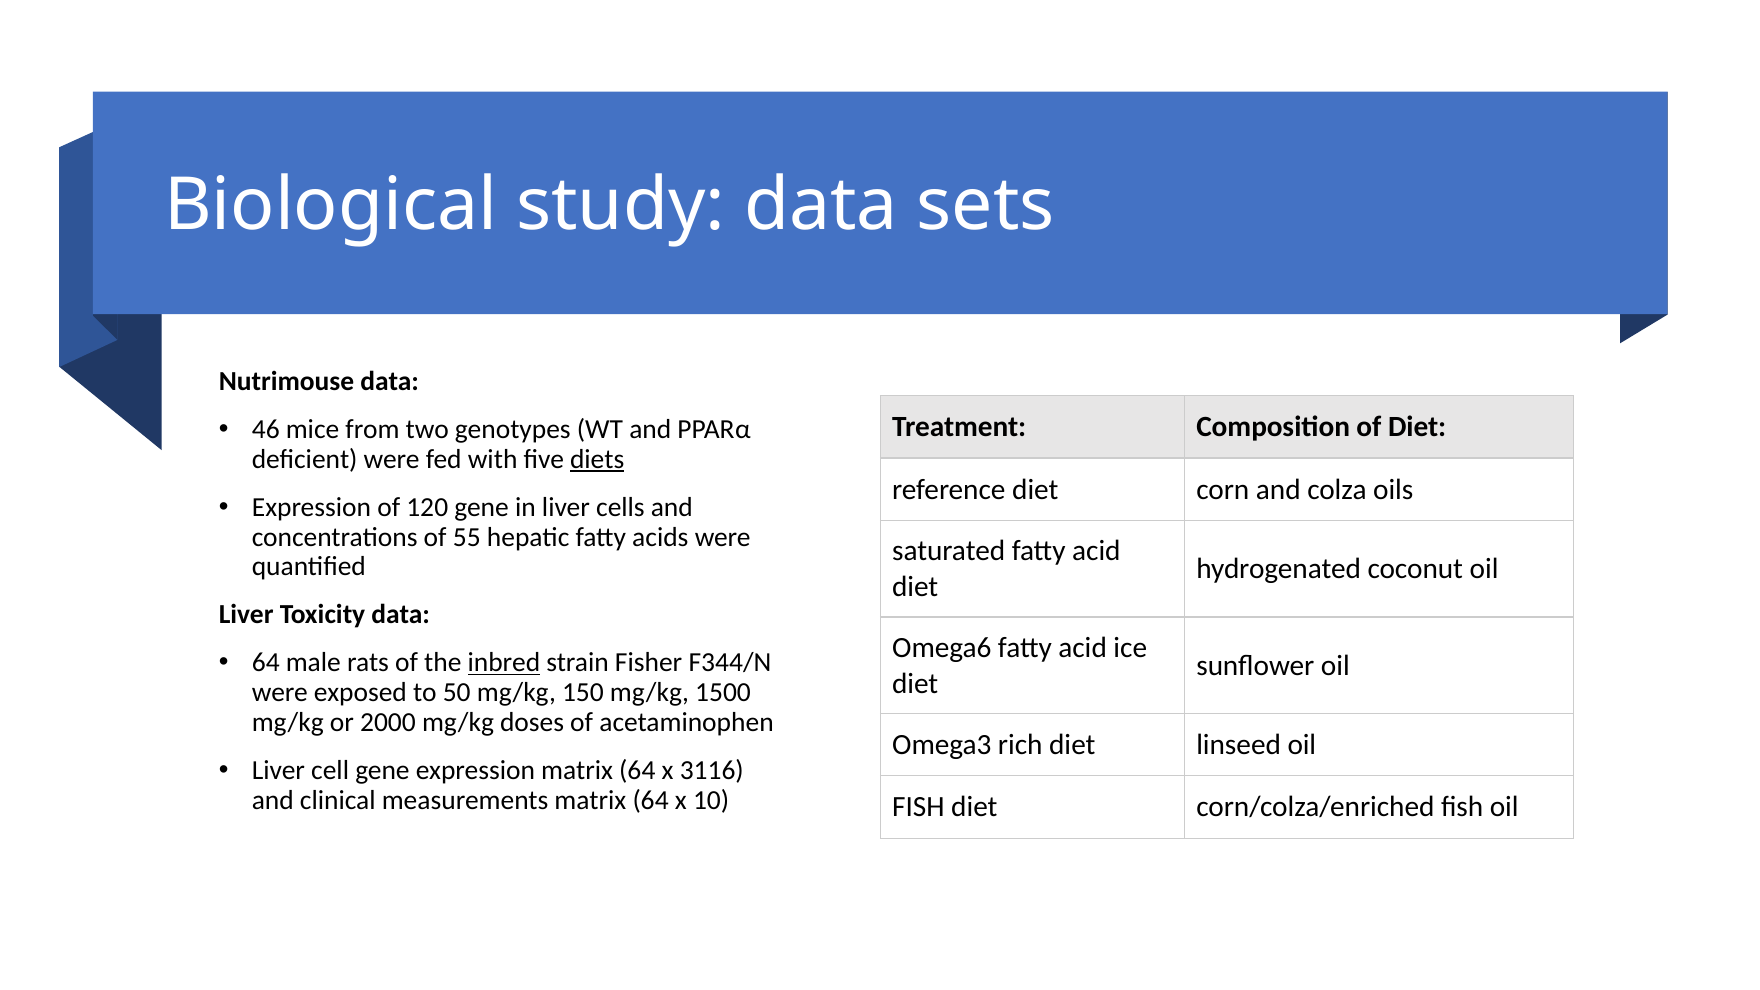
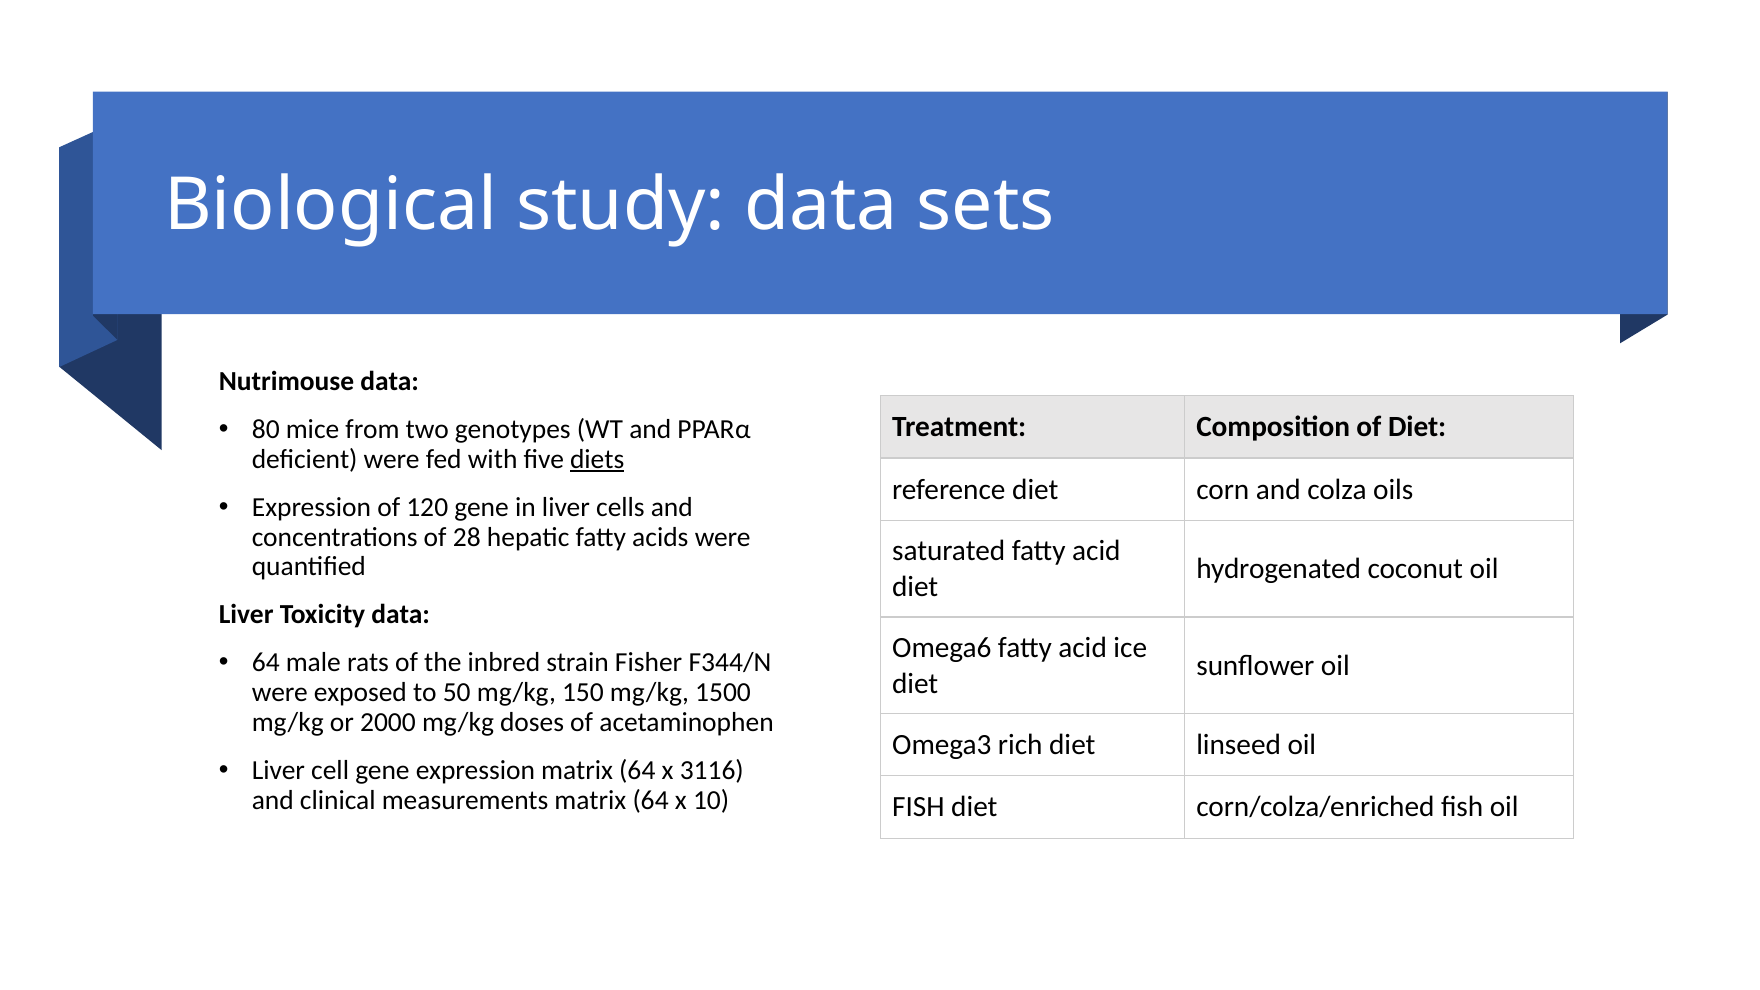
46: 46 -> 80
55: 55 -> 28
inbred underline: present -> none
